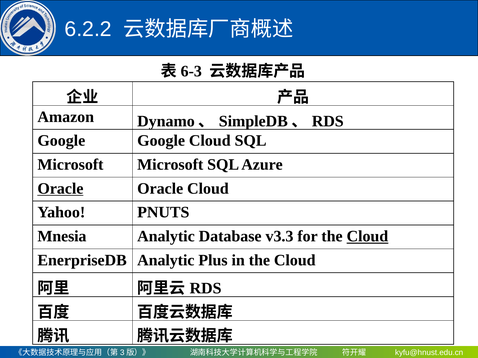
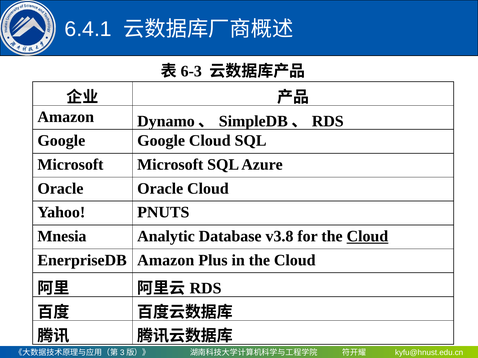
6.2.2: 6.2.2 -> 6.4.1
Oracle at (60, 189) underline: present -> none
v3.3: v3.3 -> v3.8
EnerpriseDB Analytic: Analytic -> Amazon
